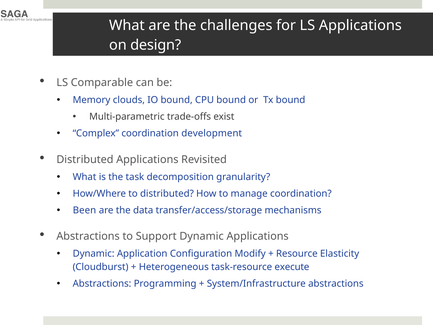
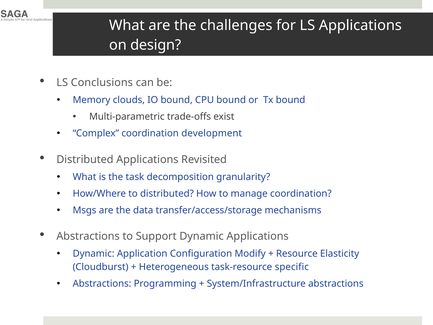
Comparable: Comparable -> Conclusions
Been: Been -> Msgs
execute: execute -> specific
